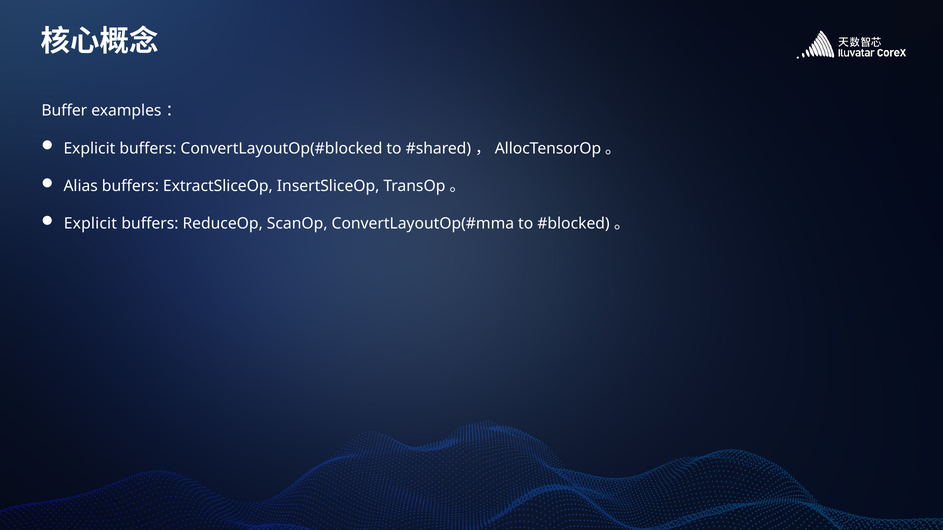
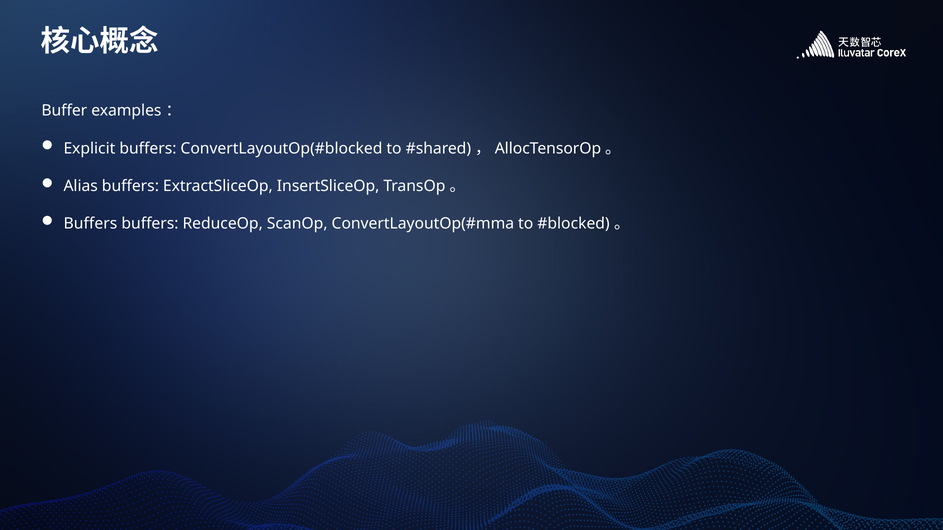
Explicit at (90, 224): Explicit -> Buffers
